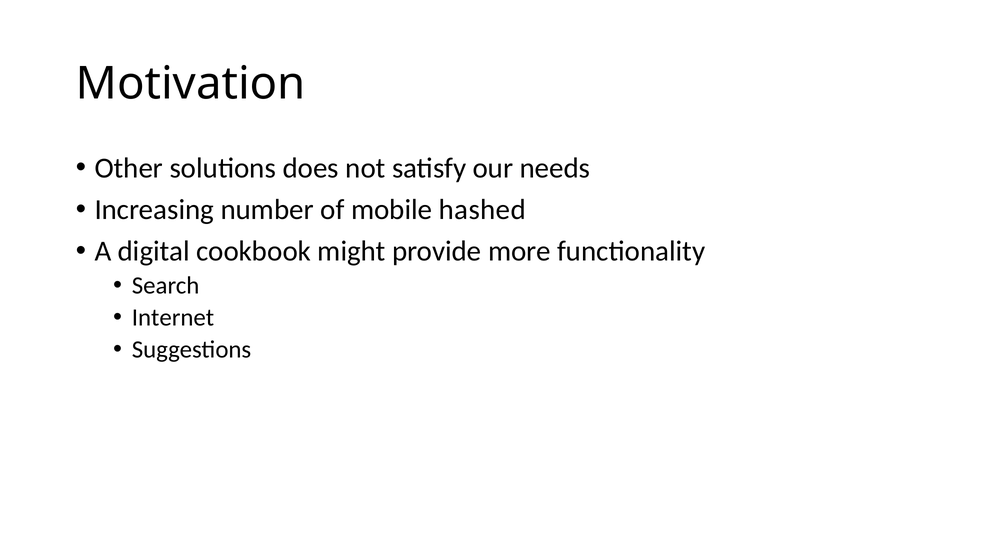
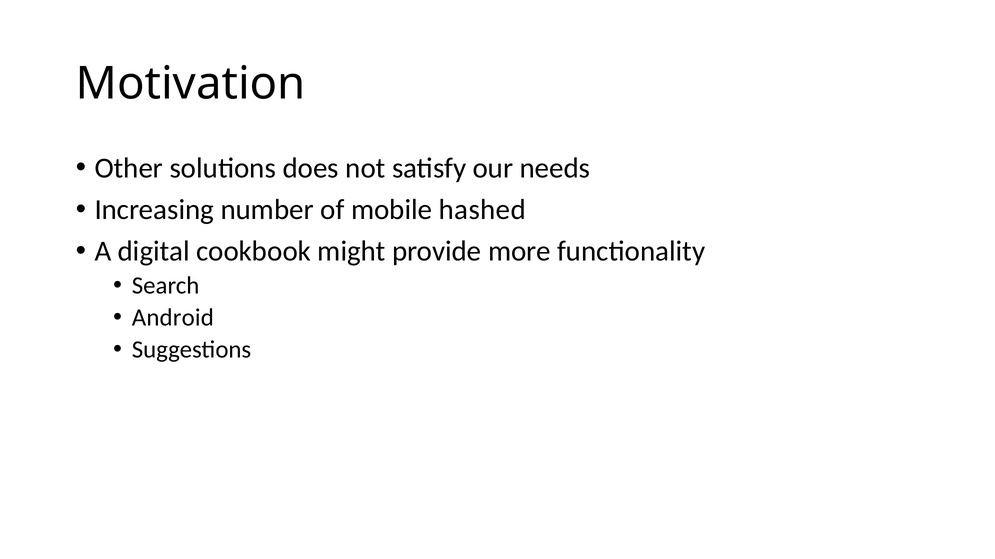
Internet: Internet -> Android
